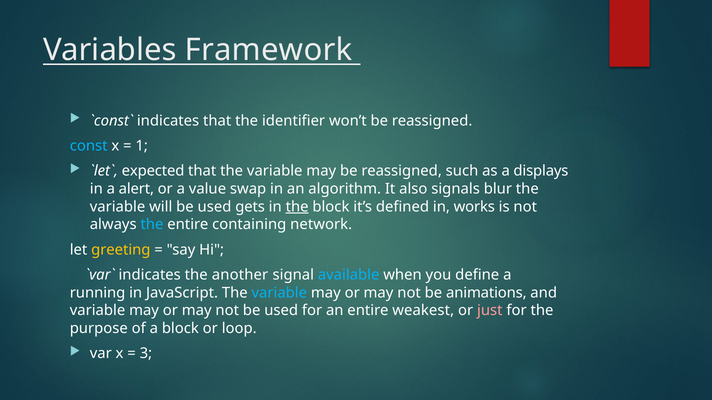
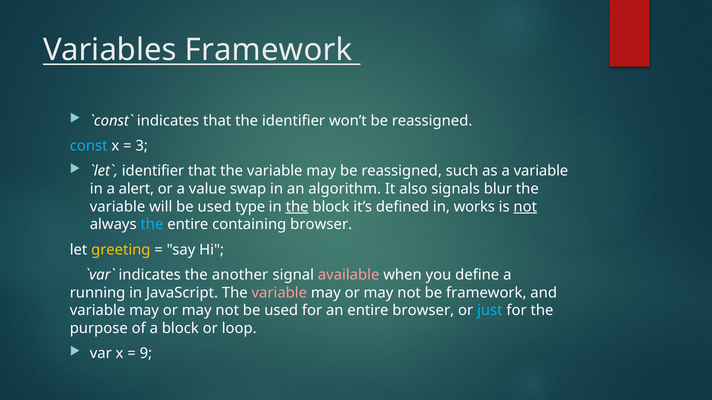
1: 1 -> 3
expected at (153, 171): expected -> identifier
a displays: displays -> variable
gets: gets -> type
not at (525, 207) underline: none -> present
containing network: network -> browser
available colour: light blue -> pink
variable at (279, 293) colour: light blue -> pink
be animations: animations -> framework
entire weakest: weakest -> browser
just colour: pink -> light blue
3: 3 -> 9
